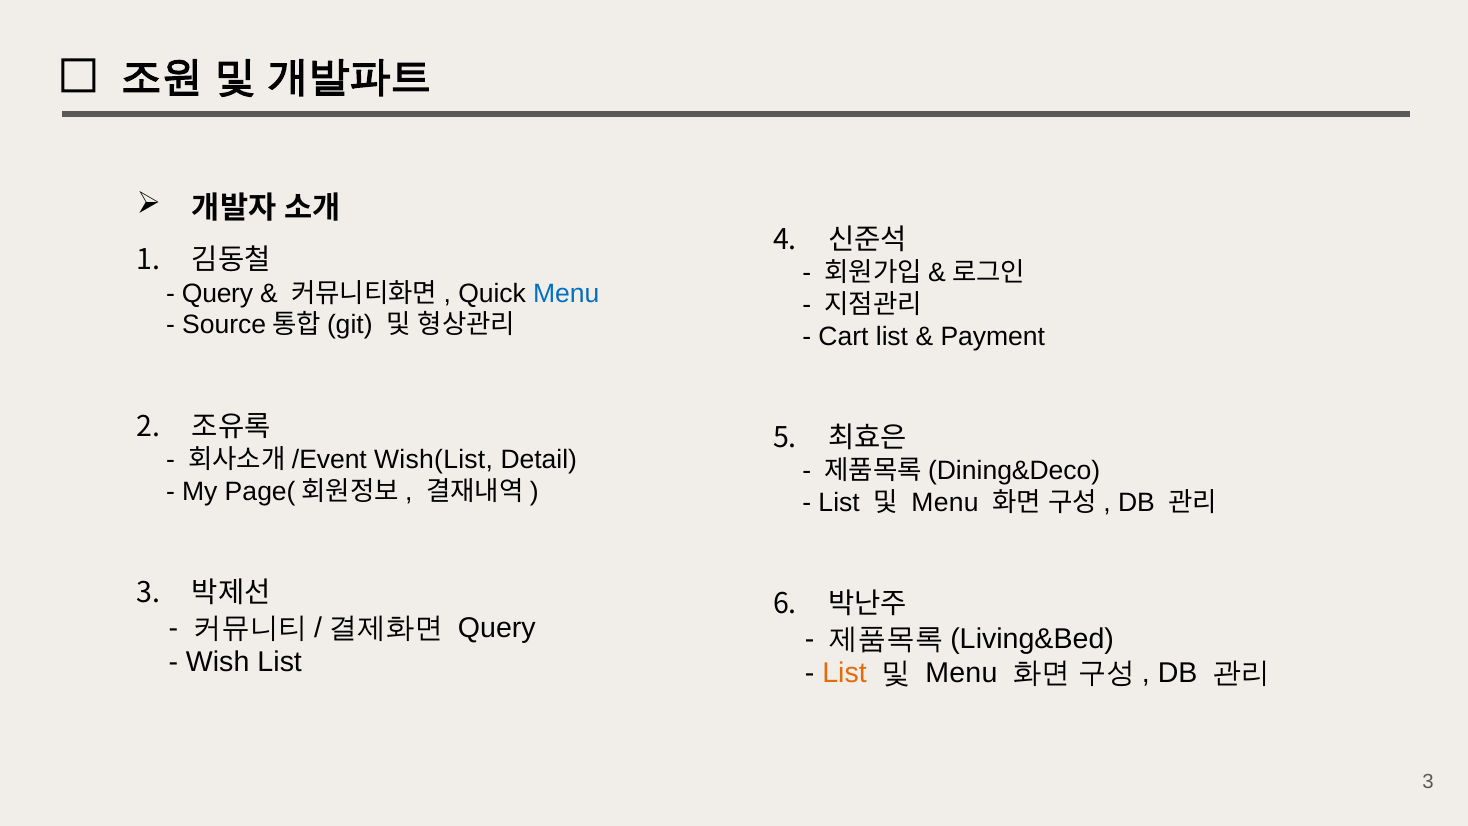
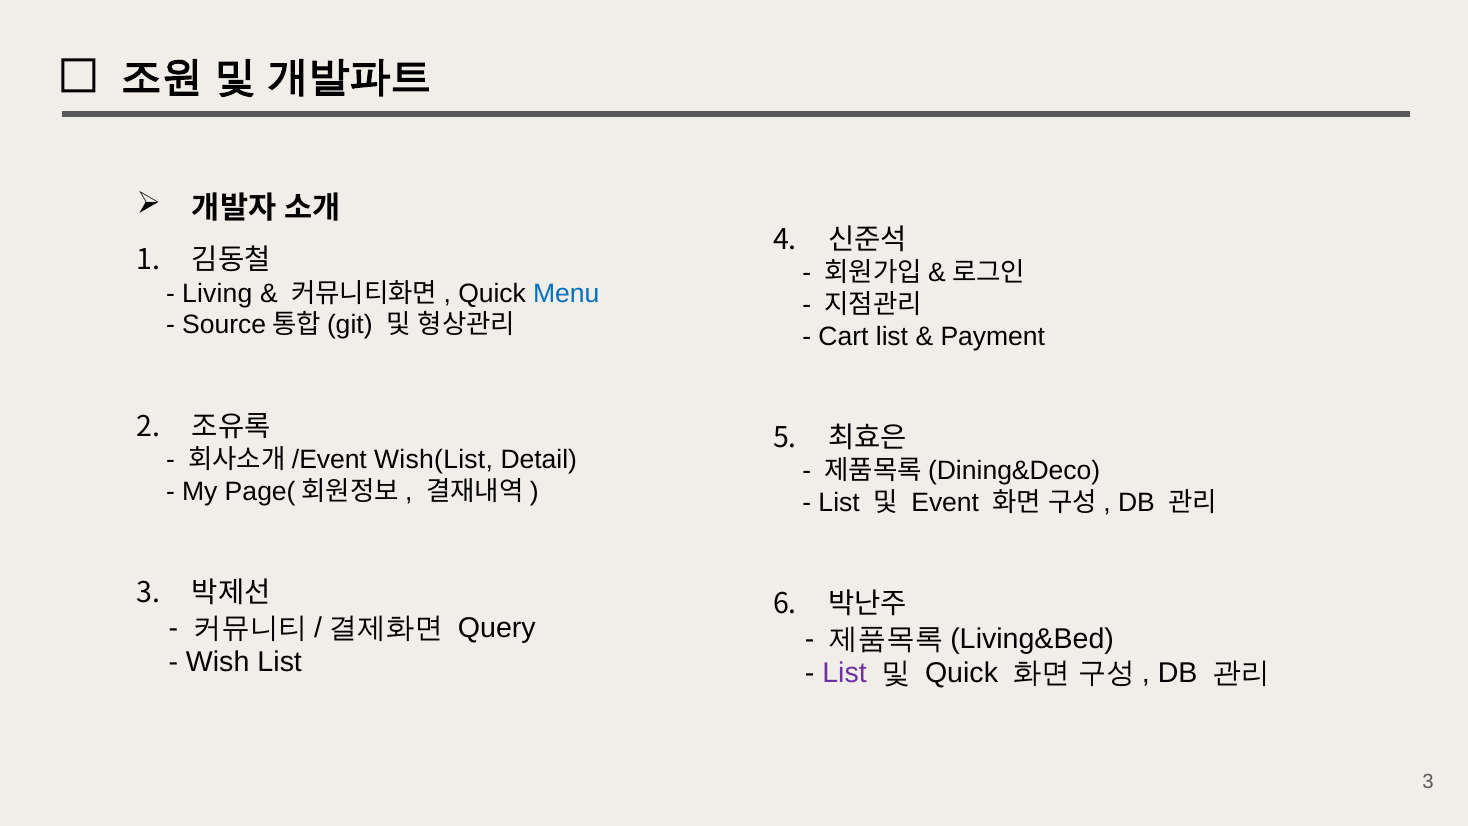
Query at (217, 293): Query -> Living
Menu at (945, 503): Menu -> Event
List at (845, 673) colour: orange -> purple
Menu at (961, 673): Menu -> Quick
